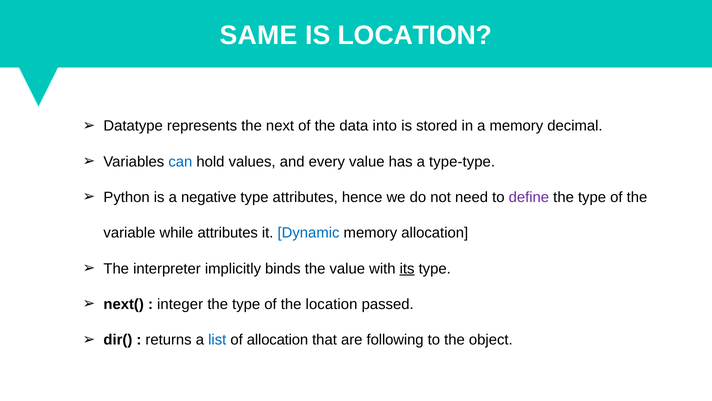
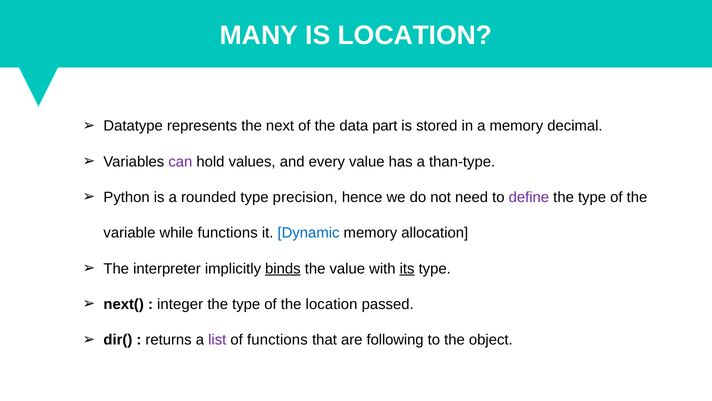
SAME: SAME -> MANY
into: into -> part
can colour: blue -> purple
type-type: type-type -> than-type
negative: negative -> rounded
type attributes: attributes -> precision
while attributes: attributes -> functions
binds underline: none -> present
list colour: blue -> purple
of allocation: allocation -> functions
